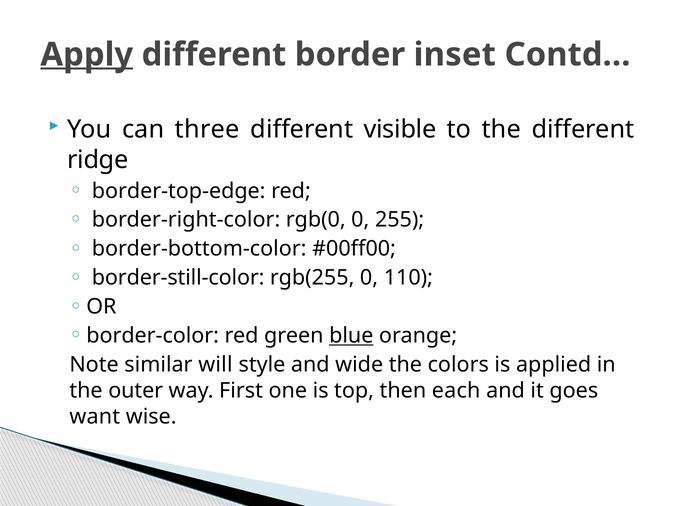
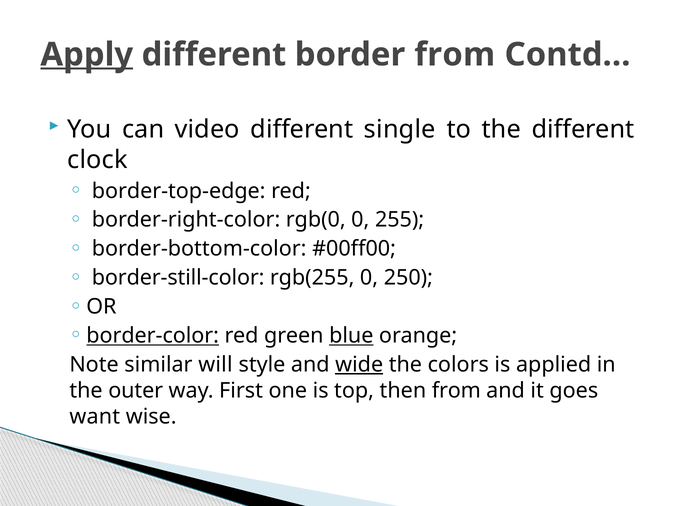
border inset: inset -> from
three: three -> video
visible: visible -> single
ridge: ridge -> clock
110: 110 -> 250
border-color underline: none -> present
wide underline: none -> present
then each: each -> from
